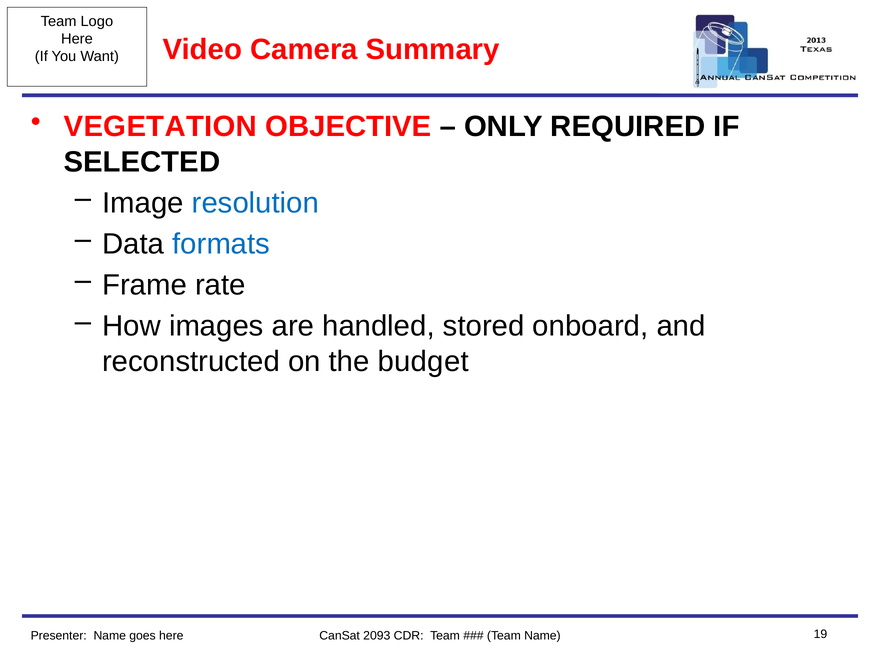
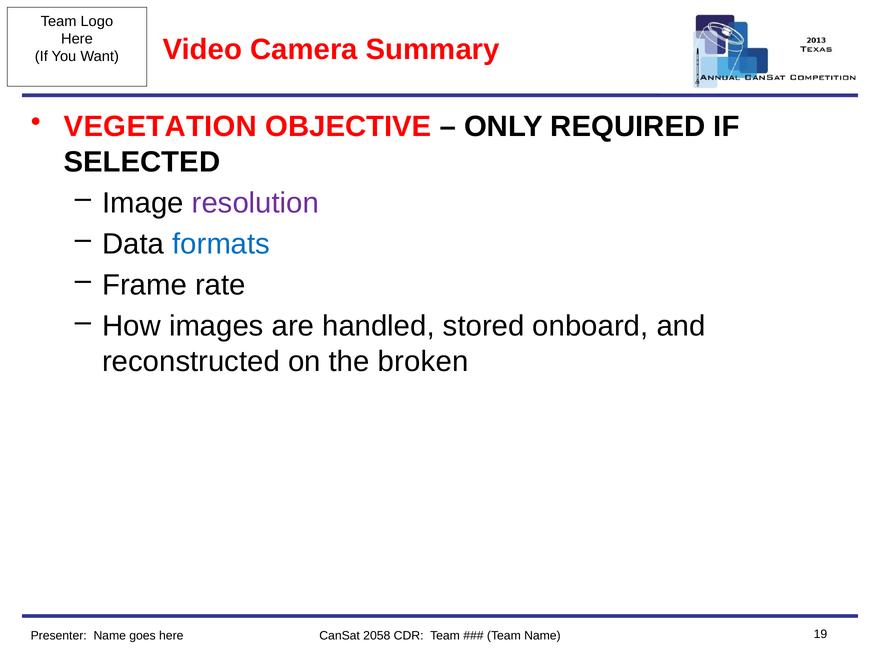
resolution colour: blue -> purple
budget: budget -> broken
2093: 2093 -> 2058
